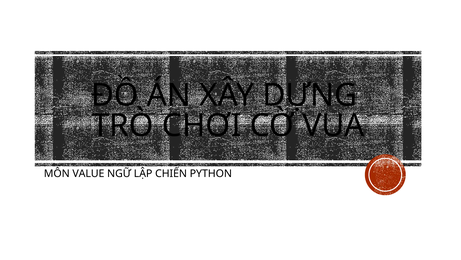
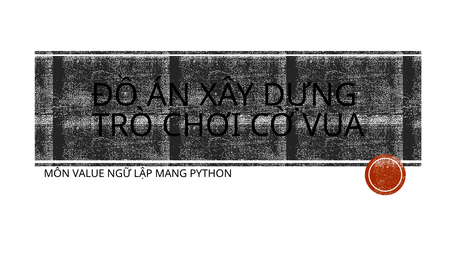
CHIẾN: CHIẾN -> MANG
